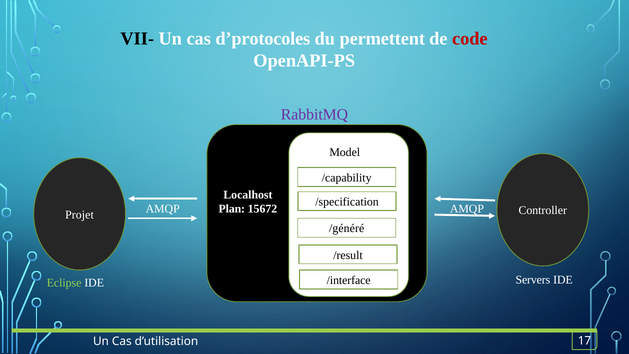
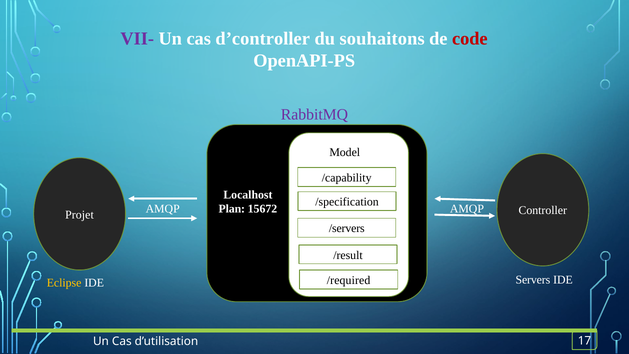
VII- colour: black -> purple
d’protocoles: d’protocoles -> d’controller
permettent: permettent -> souhaitons
/généré: /généré -> /servers
/interface: /interface -> /required
Eclipse colour: light green -> yellow
